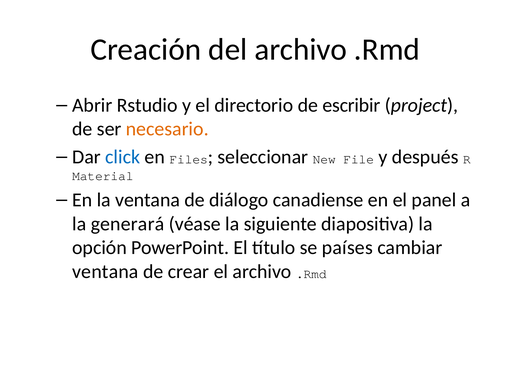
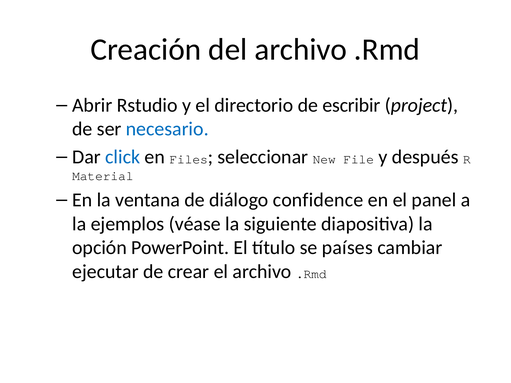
necesario colour: orange -> blue
canadiense: canadiense -> confidence
generará: generará -> ejemplos
ventana at (105, 272): ventana -> ejecutar
